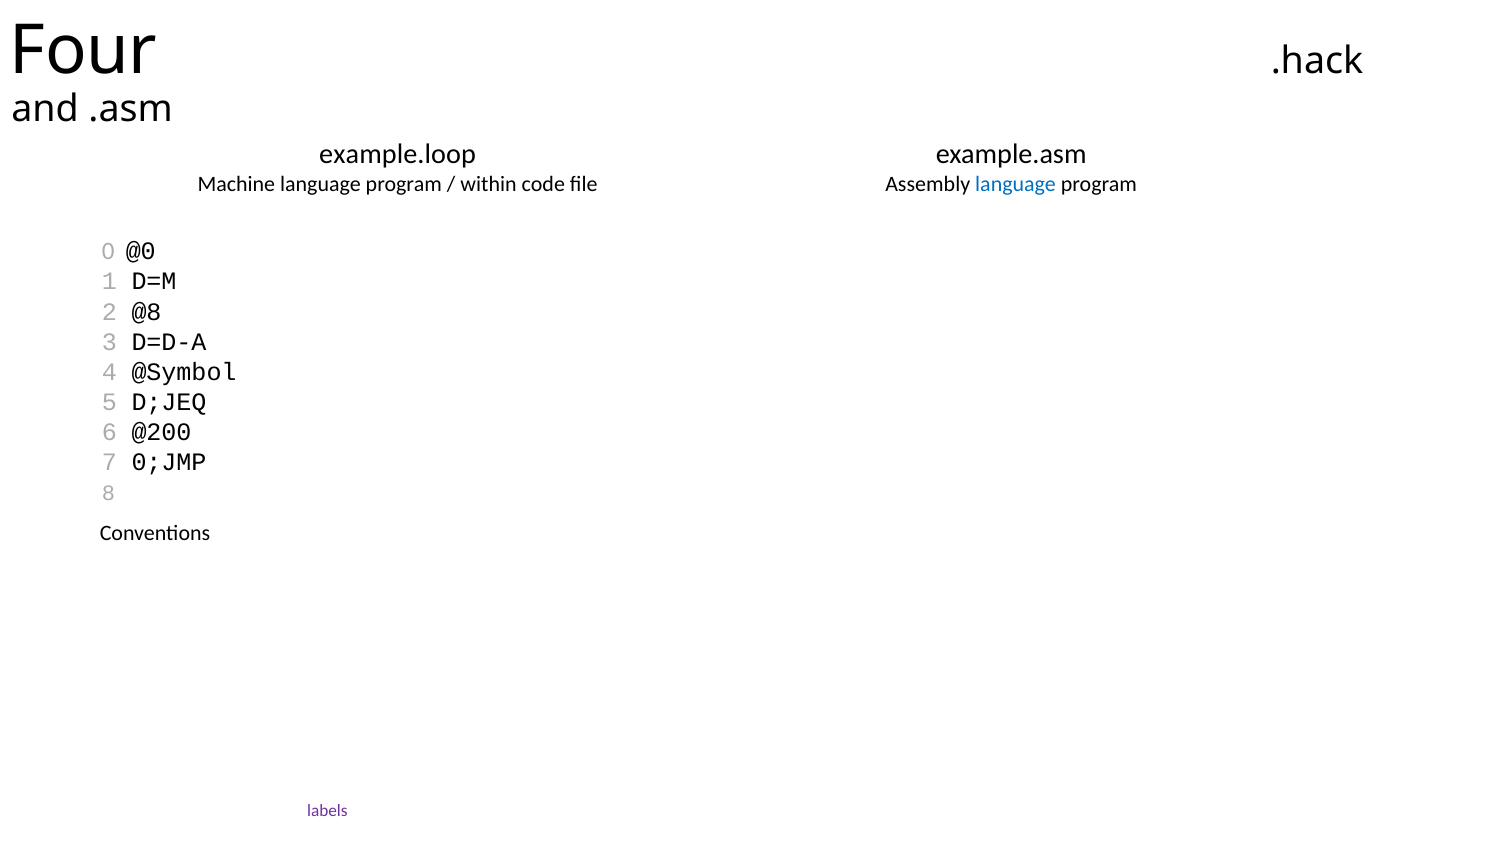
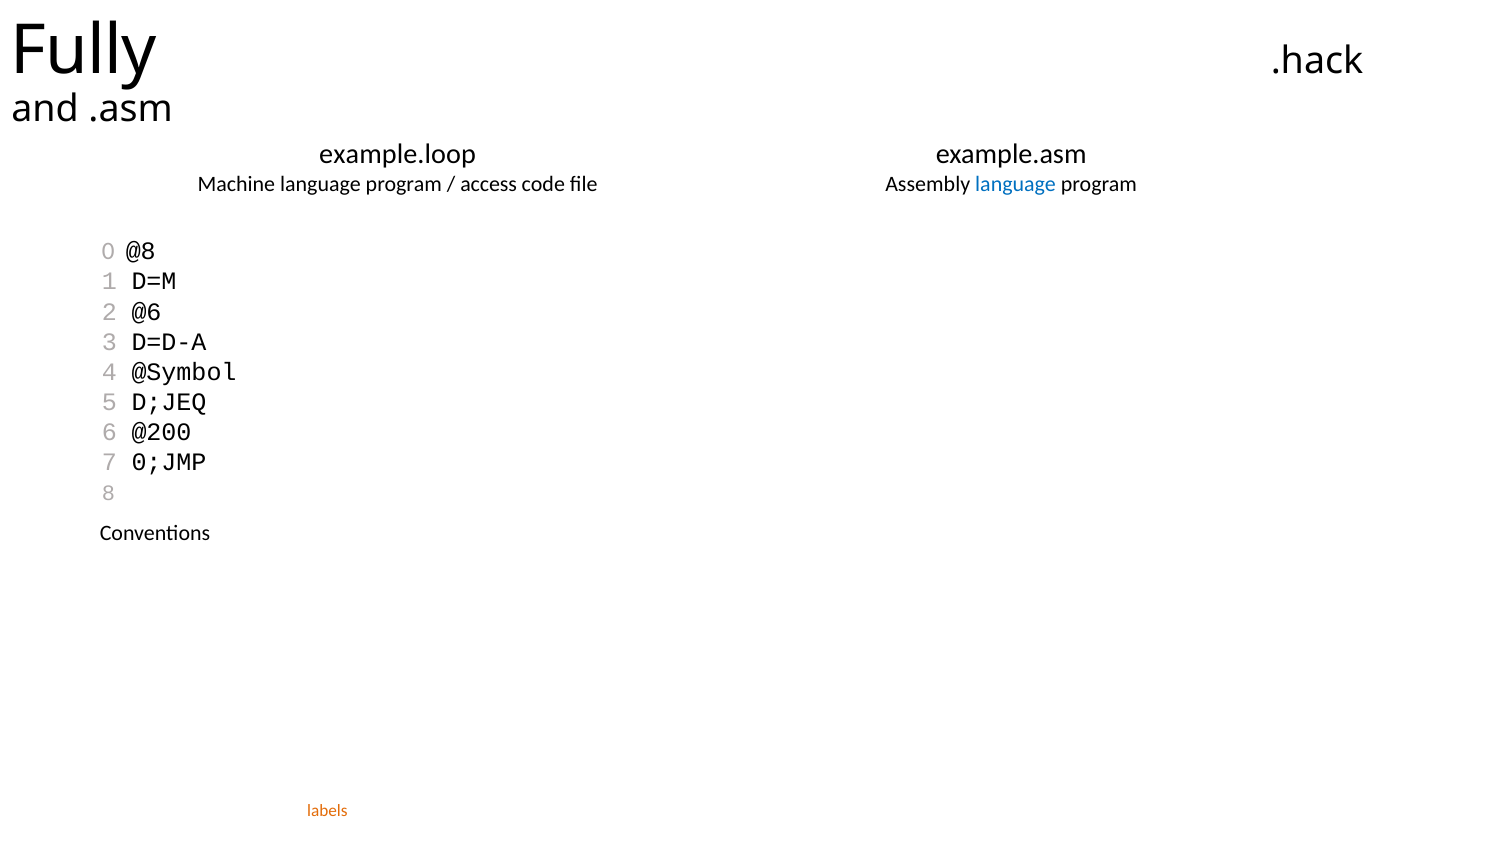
Four: Four -> Fully
within: within -> access
@0: @0 -> @8
@8: @8 -> @6
labels colour: purple -> orange
